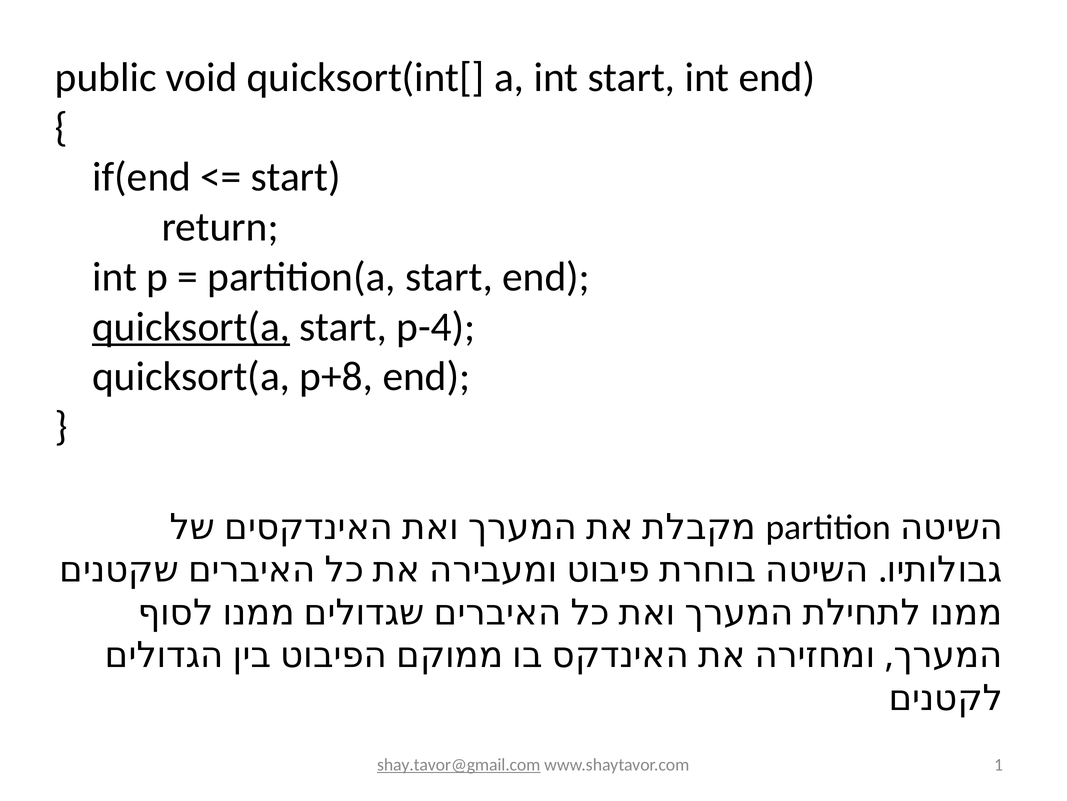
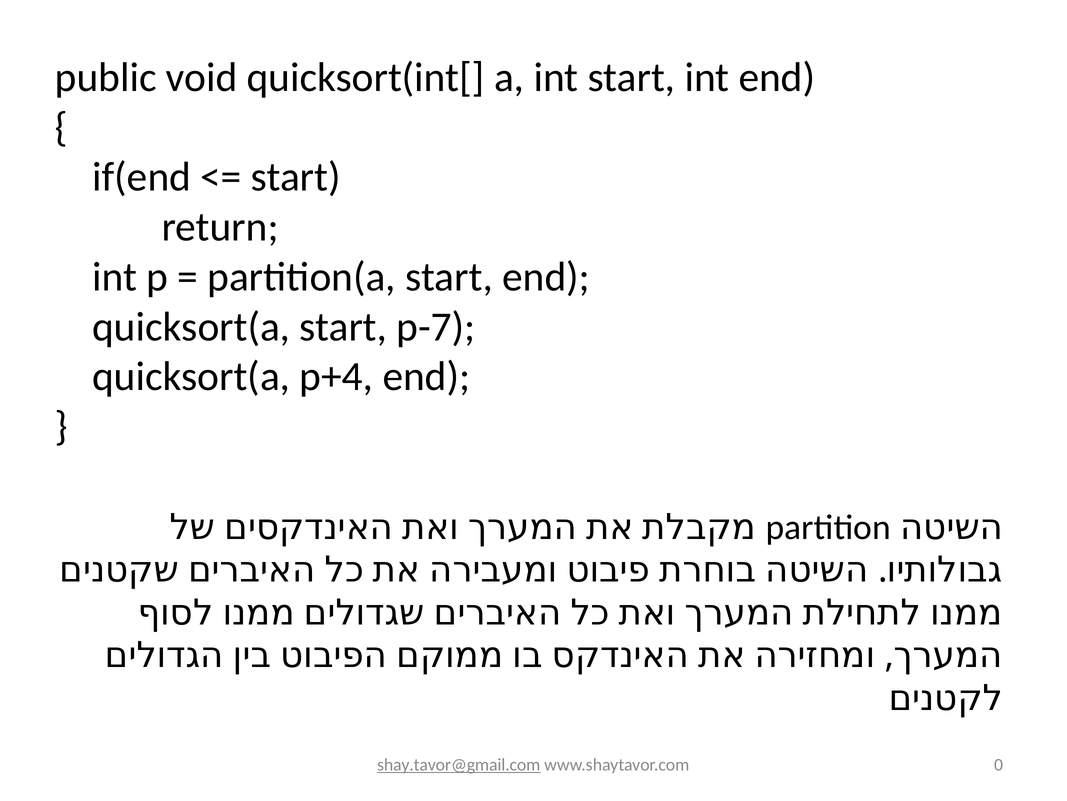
quicksort(a at (191, 327) underline: present -> none
p-4: p-4 -> p-7
p+8: p+8 -> p+4
1: 1 -> 0
